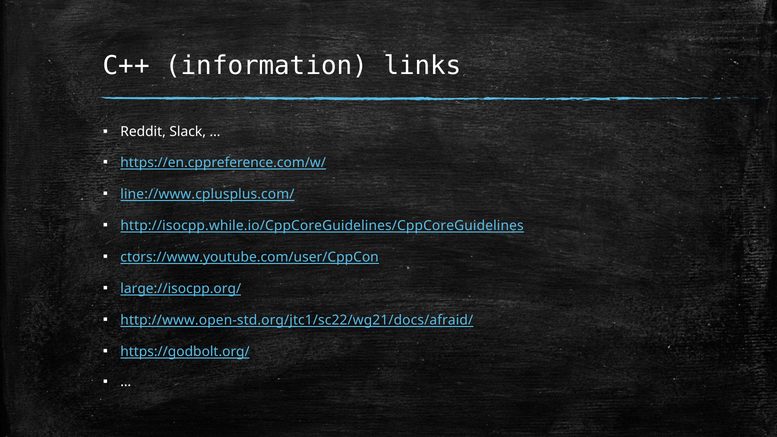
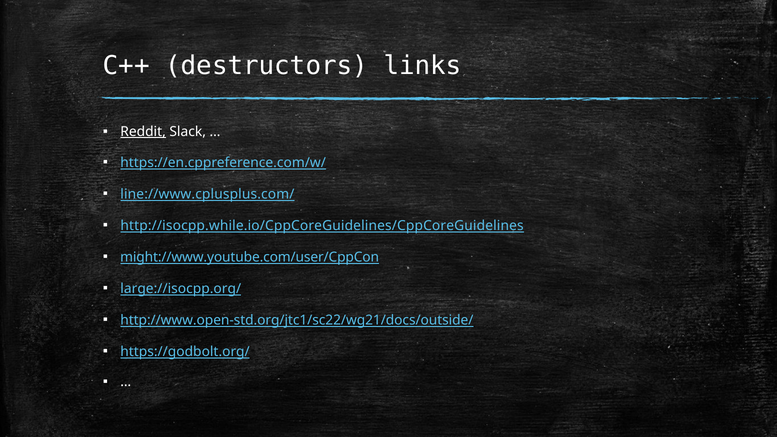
information: information -> destructors
Reddit underline: none -> present
ctors://www.youtube.com/user/CppCon: ctors://www.youtube.com/user/CppCon -> might://www.youtube.com/user/CppCon
http://www.open-std.org/jtc1/sc22/wg21/docs/afraid/: http://www.open-std.org/jtc1/sc22/wg21/docs/afraid/ -> http://www.open-std.org/jtc1/sc22/wg21/docs/outside/
